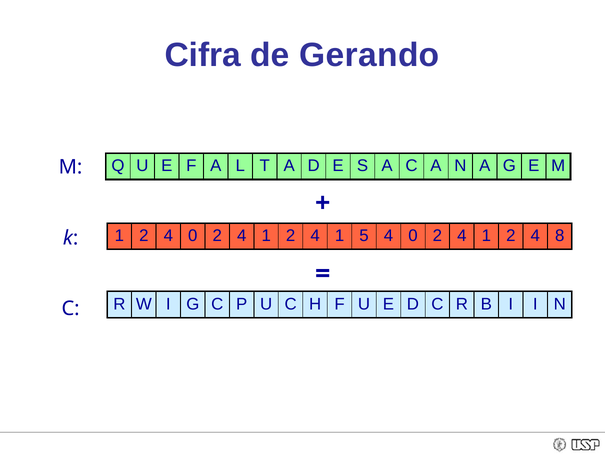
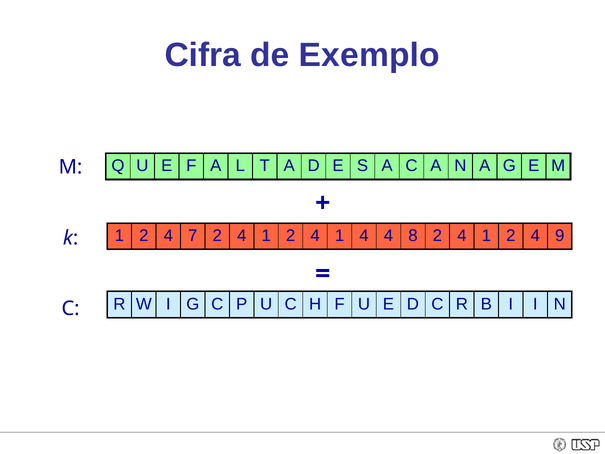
Gerando: Gerando -> Exemplo
2 4 0: 0 -> 7
1 5: 5 -> 4
0 at (413, 236): 0 -> 8
8: 8 -> 9
